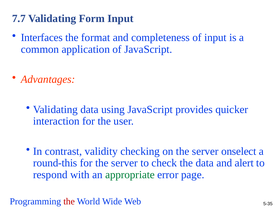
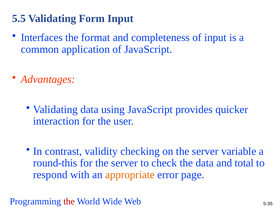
7.7: 7.7 -> 5.5
onselect: onselect -> variable
alert: alert -> total
appropriate colour: green -> orange
